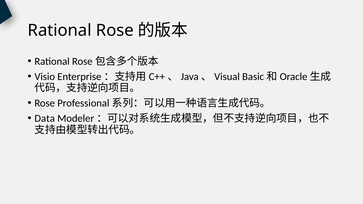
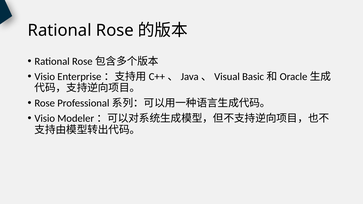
Data at (45, 118): Data -> Visio
